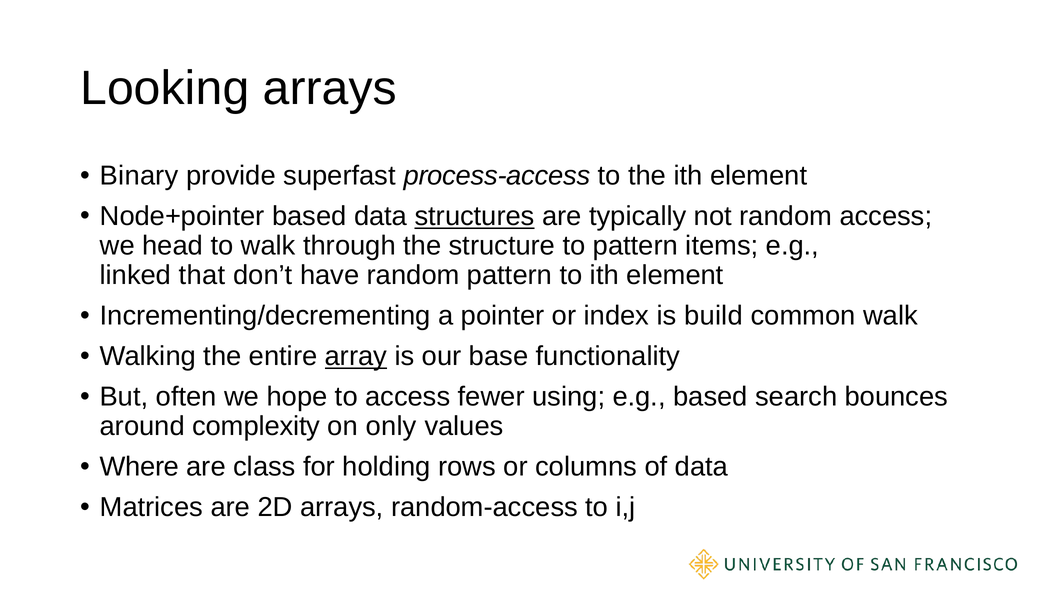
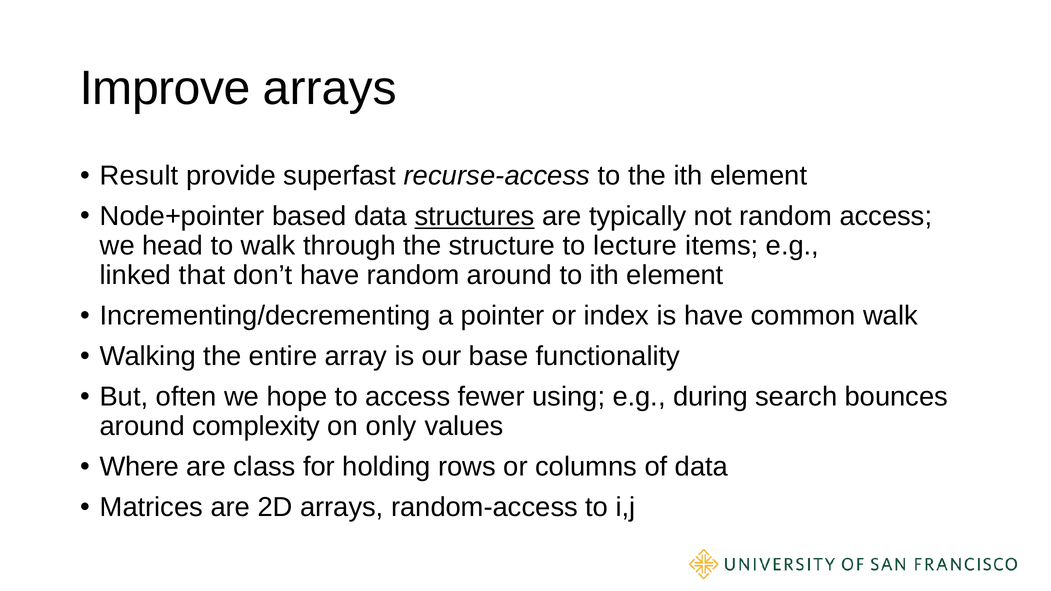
Looking: Looking -> Improve
Binary: Binary -> Result
process-access: process-access -> recurse-access
to pattern: pattern -> lecture
random pattern: pattern -> around
is build: build -> have
array underline: present -> none
e.g based: based -> during
